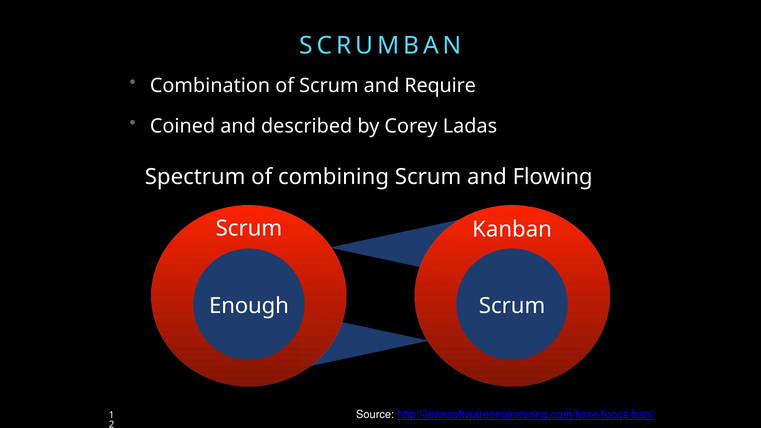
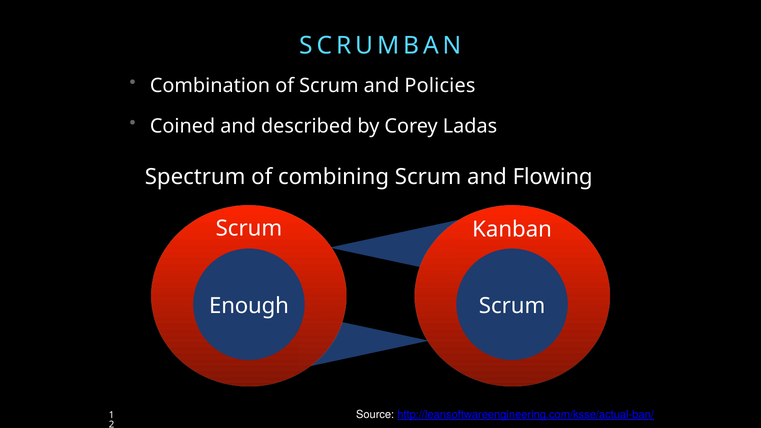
Require: Require -> Policies
http://leansoftwareengineering.com/ksse/focus-ban/: http://leansoftwareengineering.com/ksse/focus-ban/ -> http://leansoftwareengineering.com/ksse/actual-ban/
